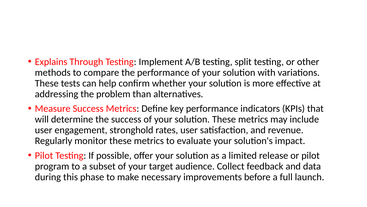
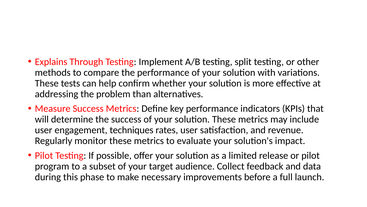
stronghold: stronghold -> techniques
